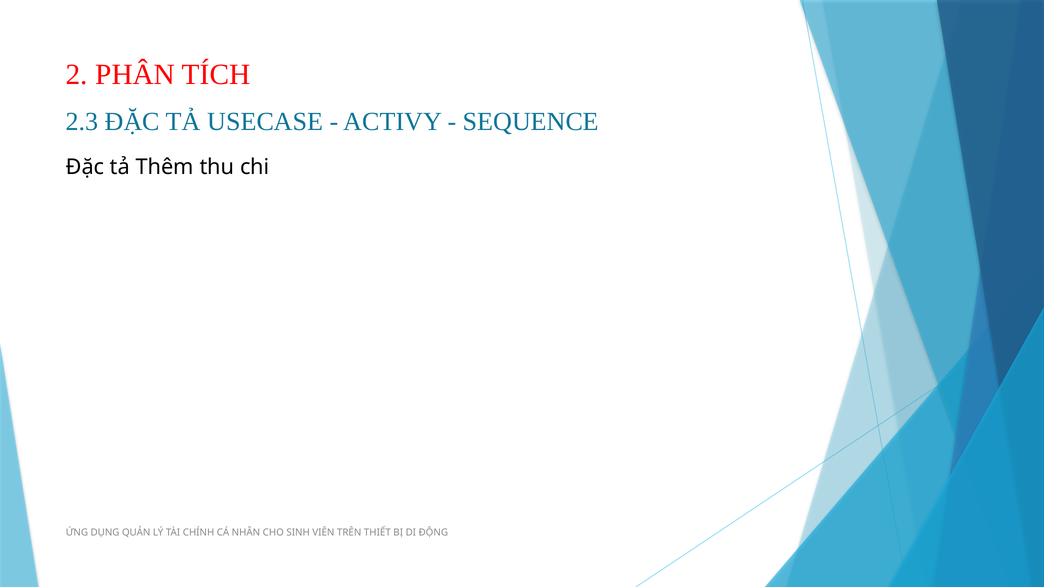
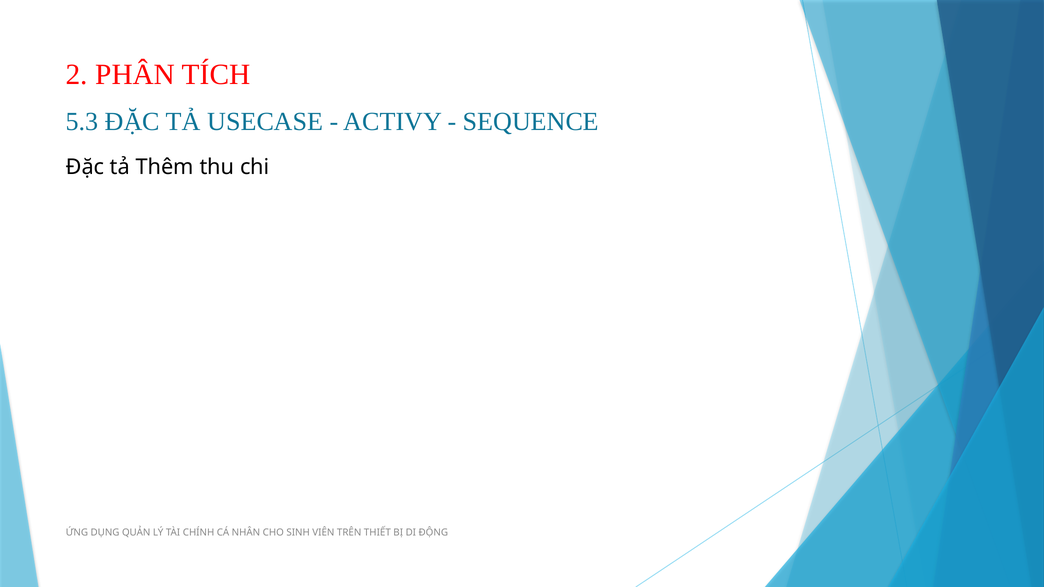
2.3: 2.3 -> 5.3
